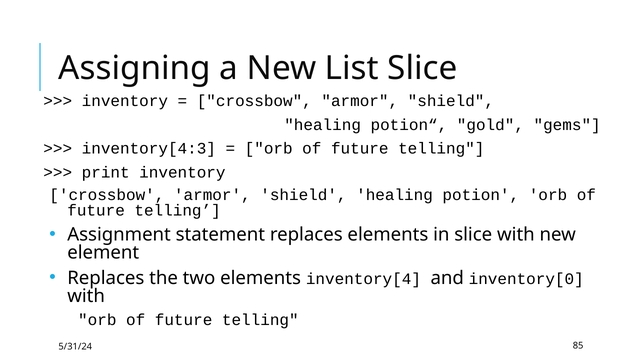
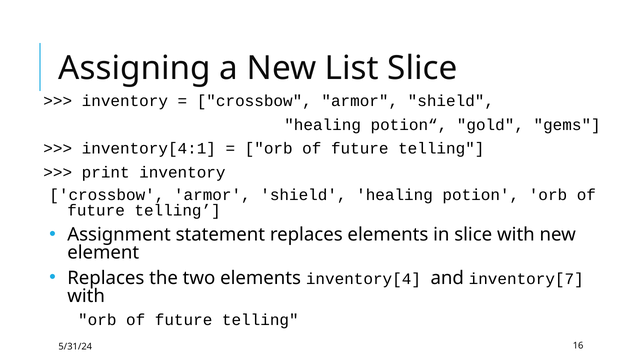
inventory[4:3: inventory[4:3 -> inventory[4:1
inventory[0: inventory[0 -> inventory[7
85: 85 -> 16
